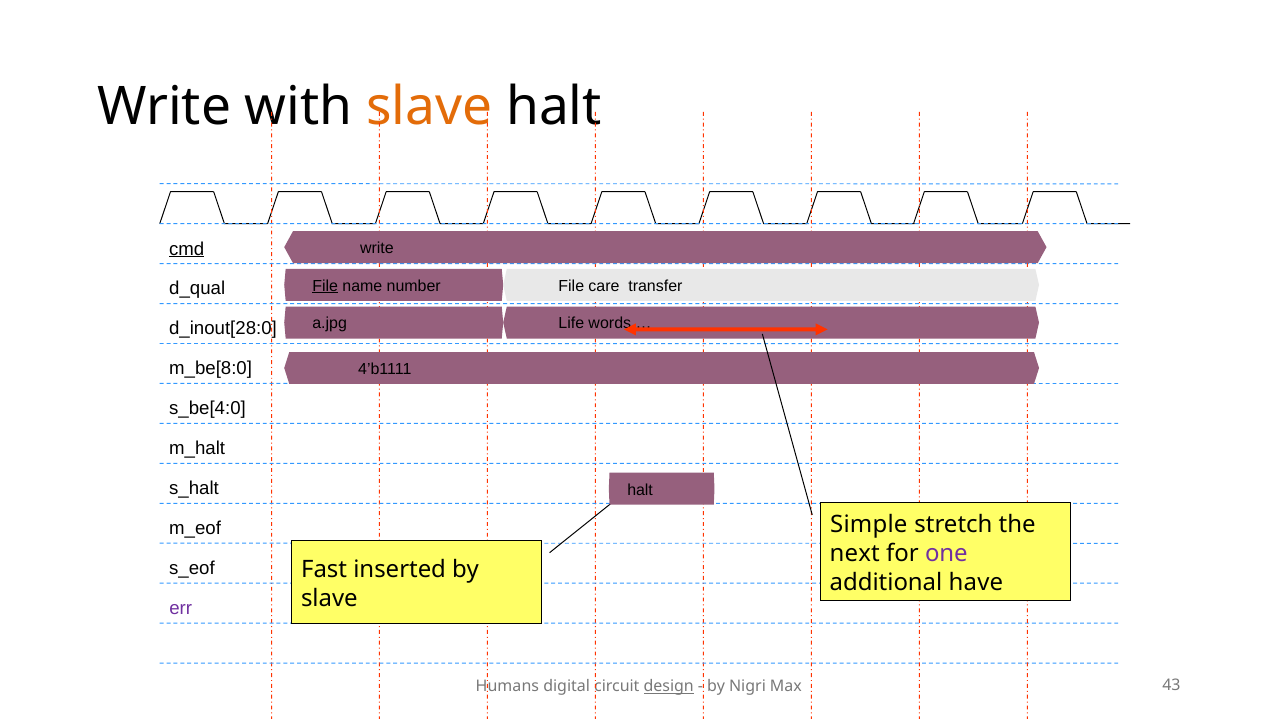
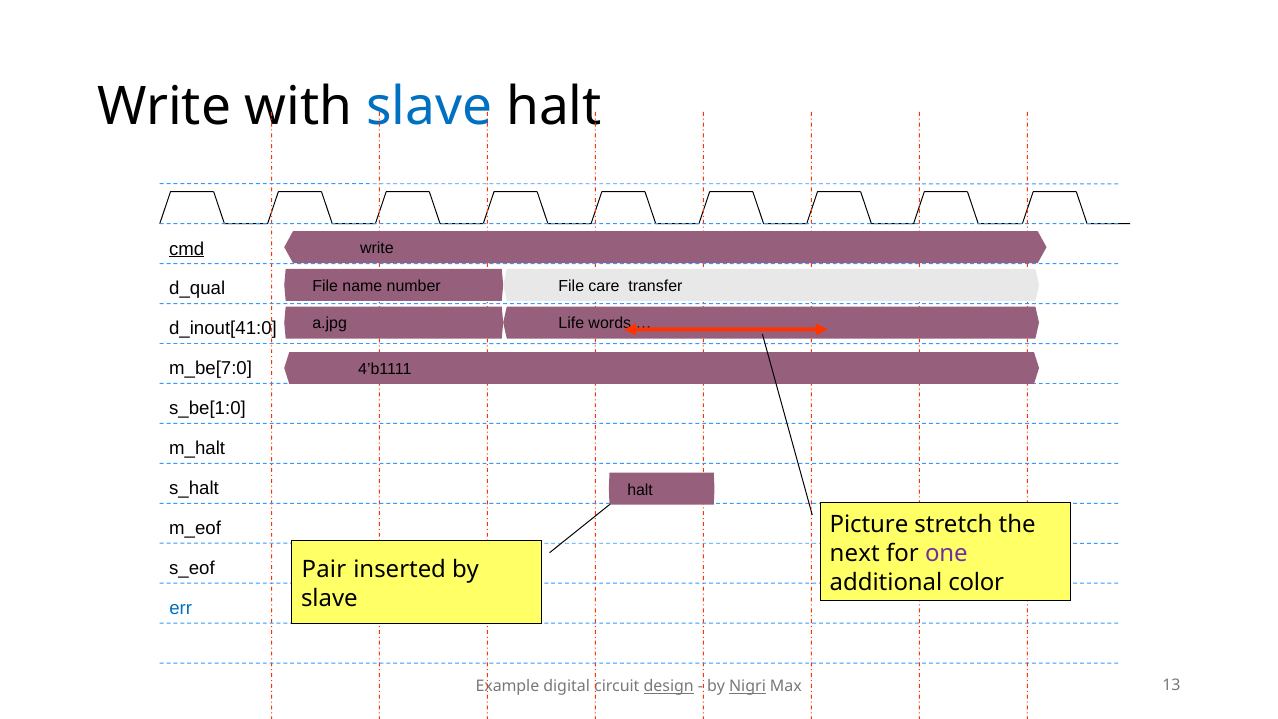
slave at (429, 107) colour: orange -> blue
File at (325, 286) underline: present -> none
d_inout[28:0: d_inout[28:0 -> d_inout[41:0
m_be[8:0: m_be[8:0 -> m_be[7:0
s_be[4:0: s_be[4:0 -> s_be[1:0
Simple: Simple -> Picture
Fast: Fast -> Pair
have: have -> color
err colour: purple -> blue
Humans: Humans -> Example
Nigri underline: none -> present
43: 43 -> 13
